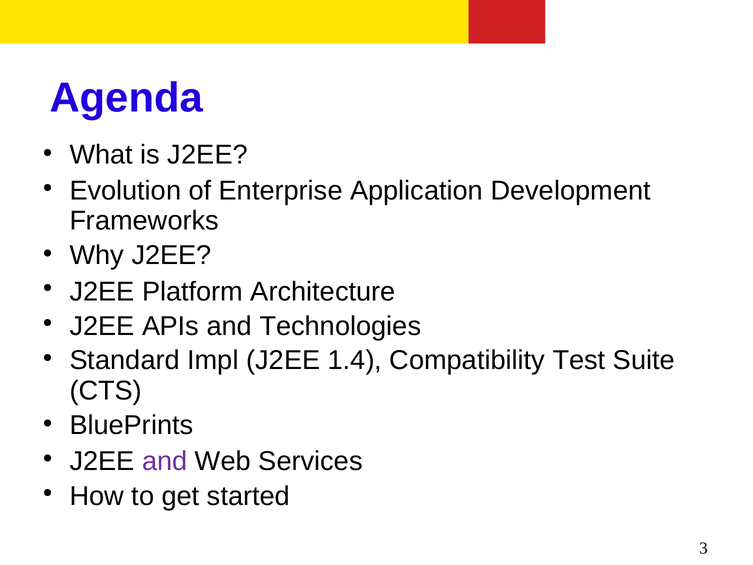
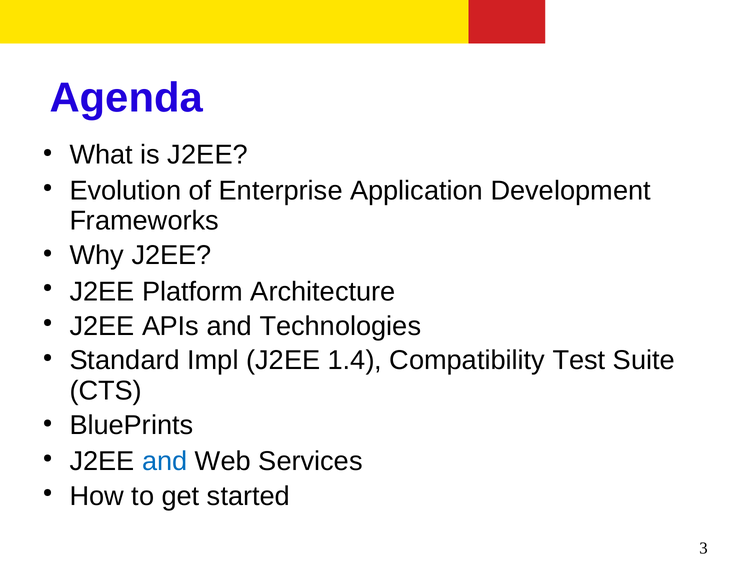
and at (165, 461) colour: purple -> blue
